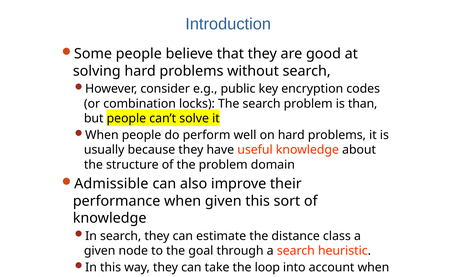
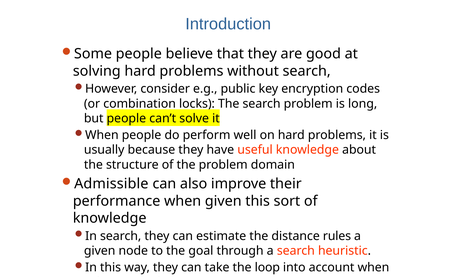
than: than -> long
class: class -> rules
